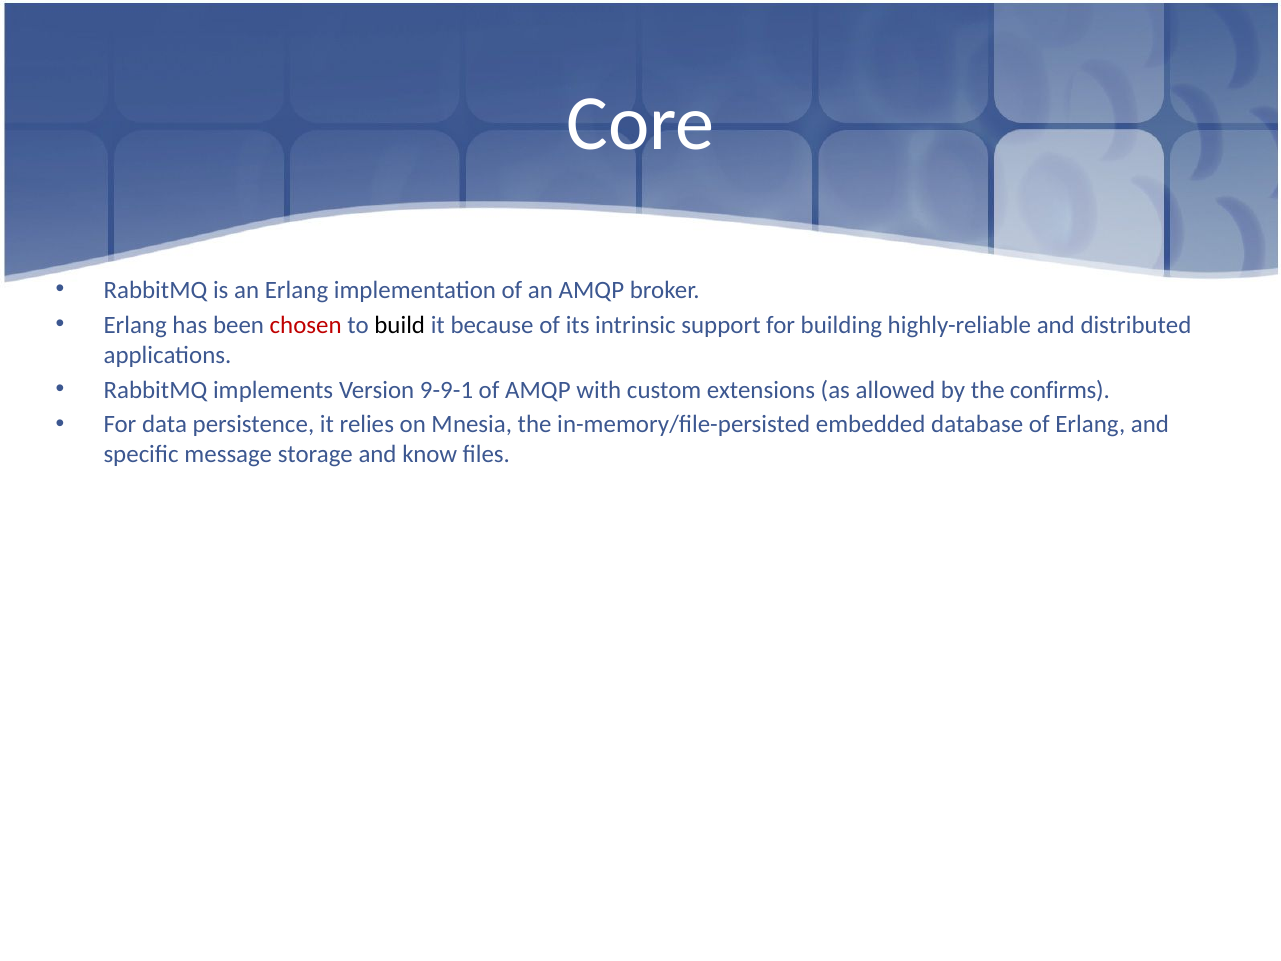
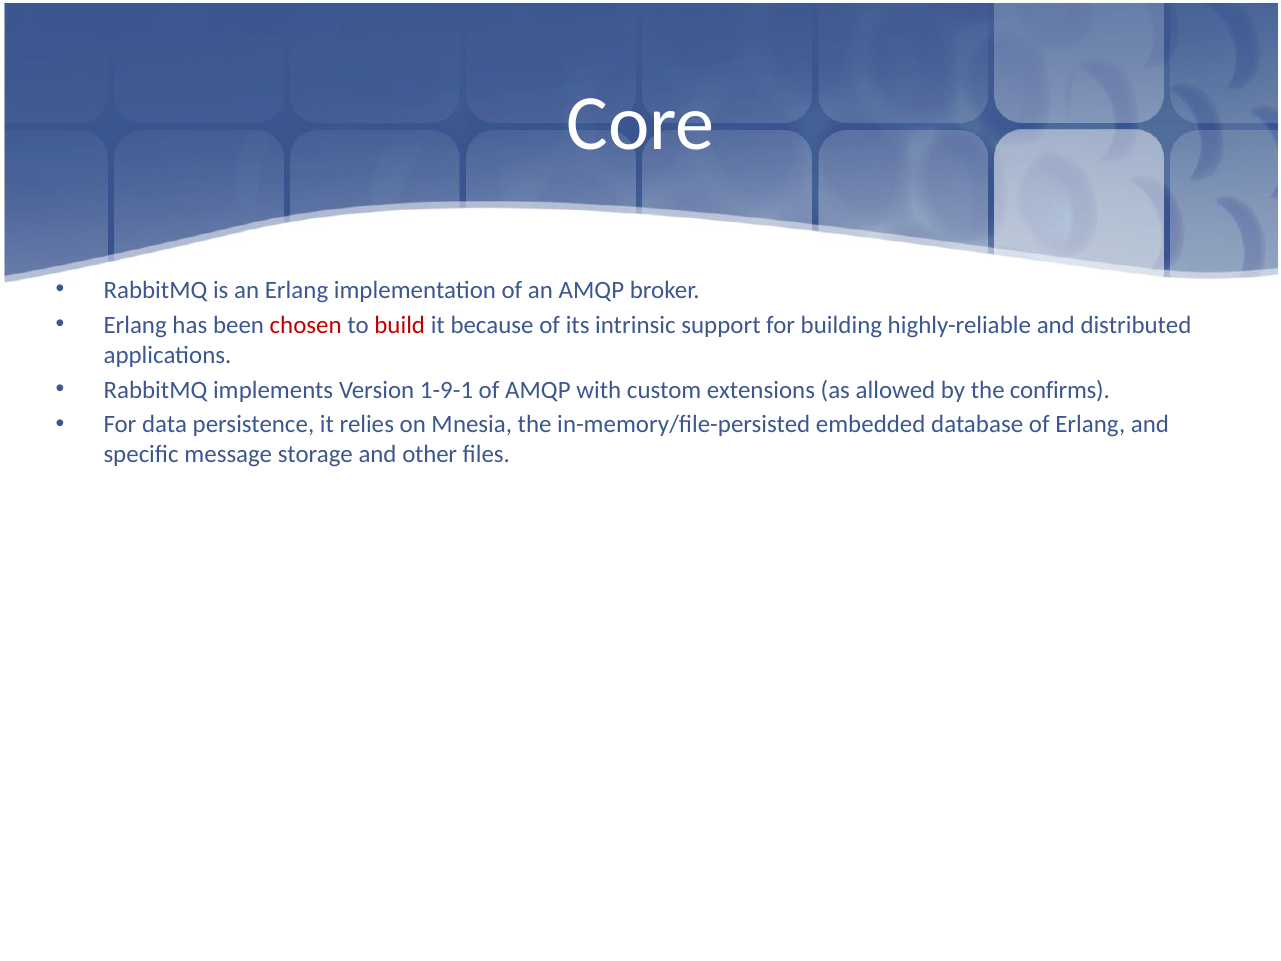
build colour: black -> red
9-9-1: 9-9-1 -> 1-9-1
know: know -> other
